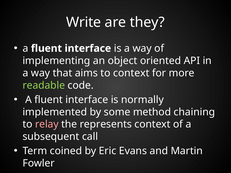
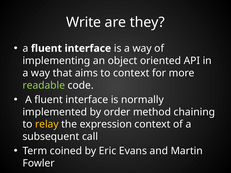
some: some -> order
relay colour: pink -> yellow
represents: represents -> expression
